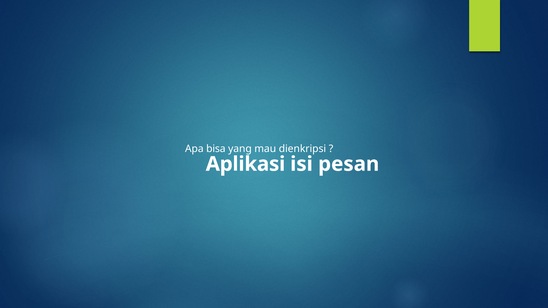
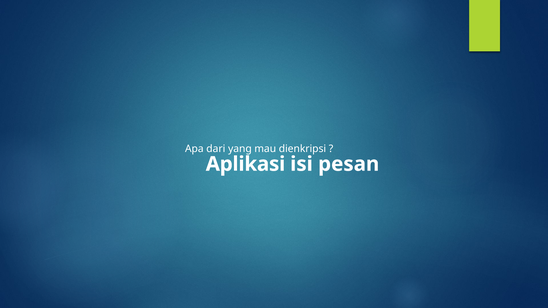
bisa: bisa -> dari
